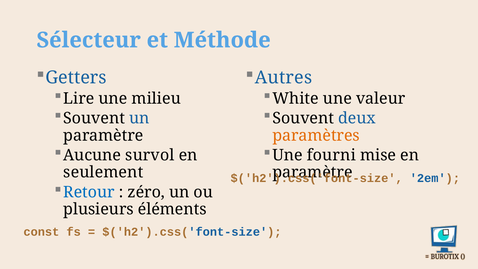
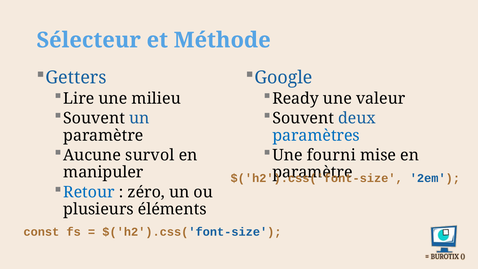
Autres: Autres -> Google
White: White -> Ready
paramètres colour: orange -> blue
seulement: seulement -> manipuler
